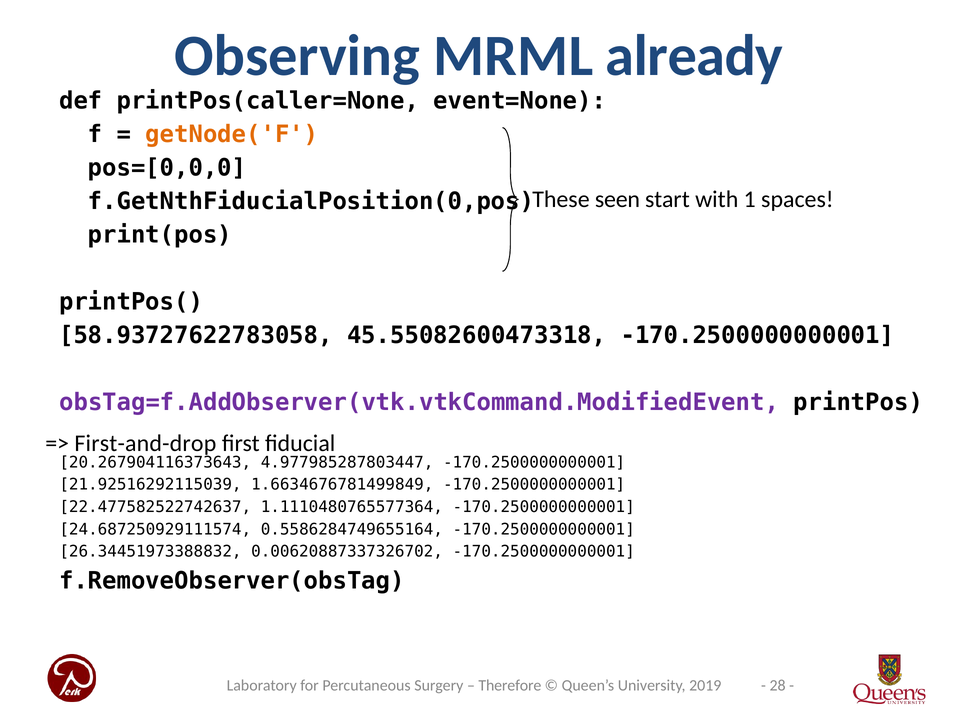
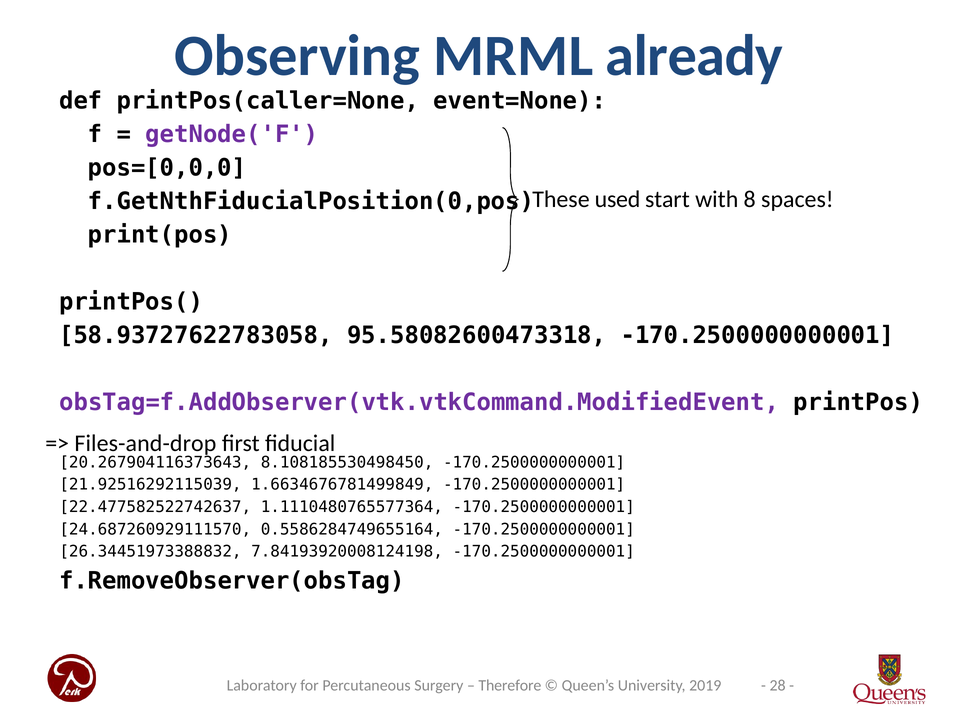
getNode('F colour: orange -> purple
seen: seen -> used
1: 1 -> 8
45.55082600473318: 45.55082600473318 -> 95.58082600473318
First-and-drop: First-and-drop -> Files-and-drop
4.977985287803447: 4.977985287803447 -> 8.108185530498450
24.687250929111574: 24.687250929111574 -> 24.687260929111570
0.00620887337326702: 0.00620887337326702 -> 7.84193920008124198
